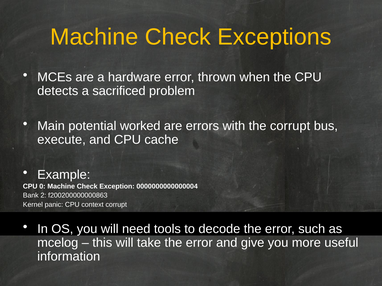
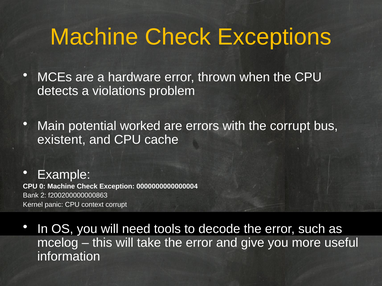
sacrificed: sacrificed -> violations
execute: execute -> existent
